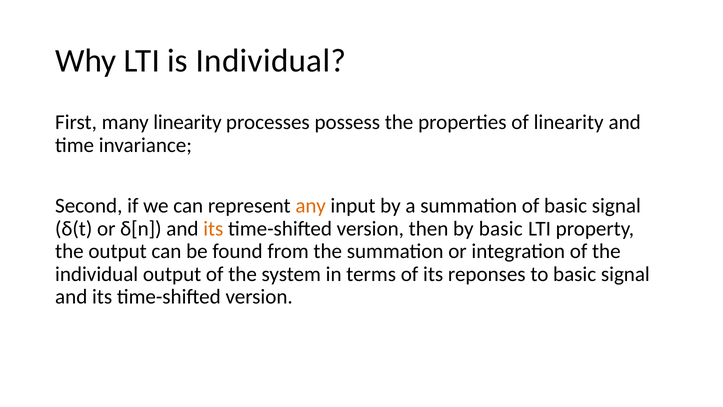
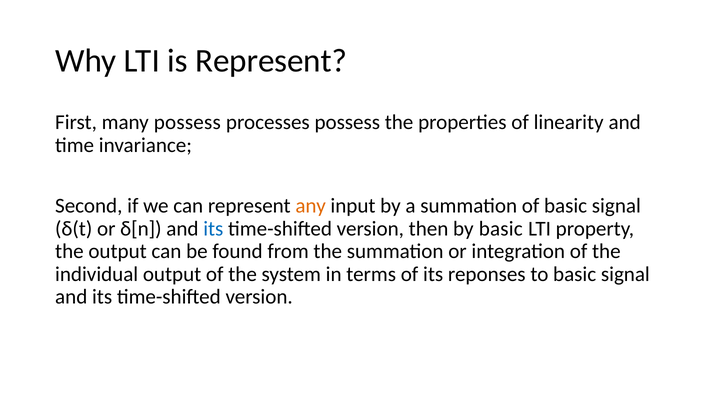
is Individual: Individual -> Represent
many linearity: linearity -> possess
its at (213, 228) colour: orange -> blue
